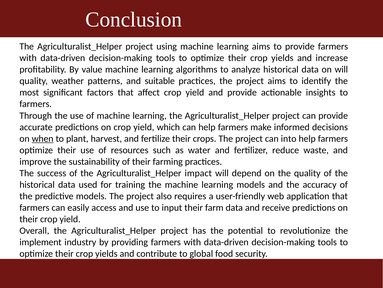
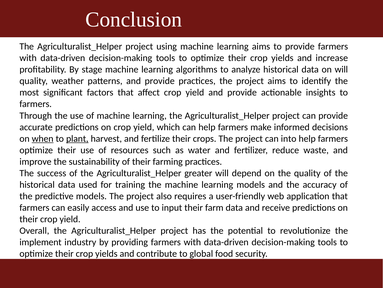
value: value -> stage
patterns and suitable: suitable -> provide
plant underline: none -> present
impact: impact -> greater
